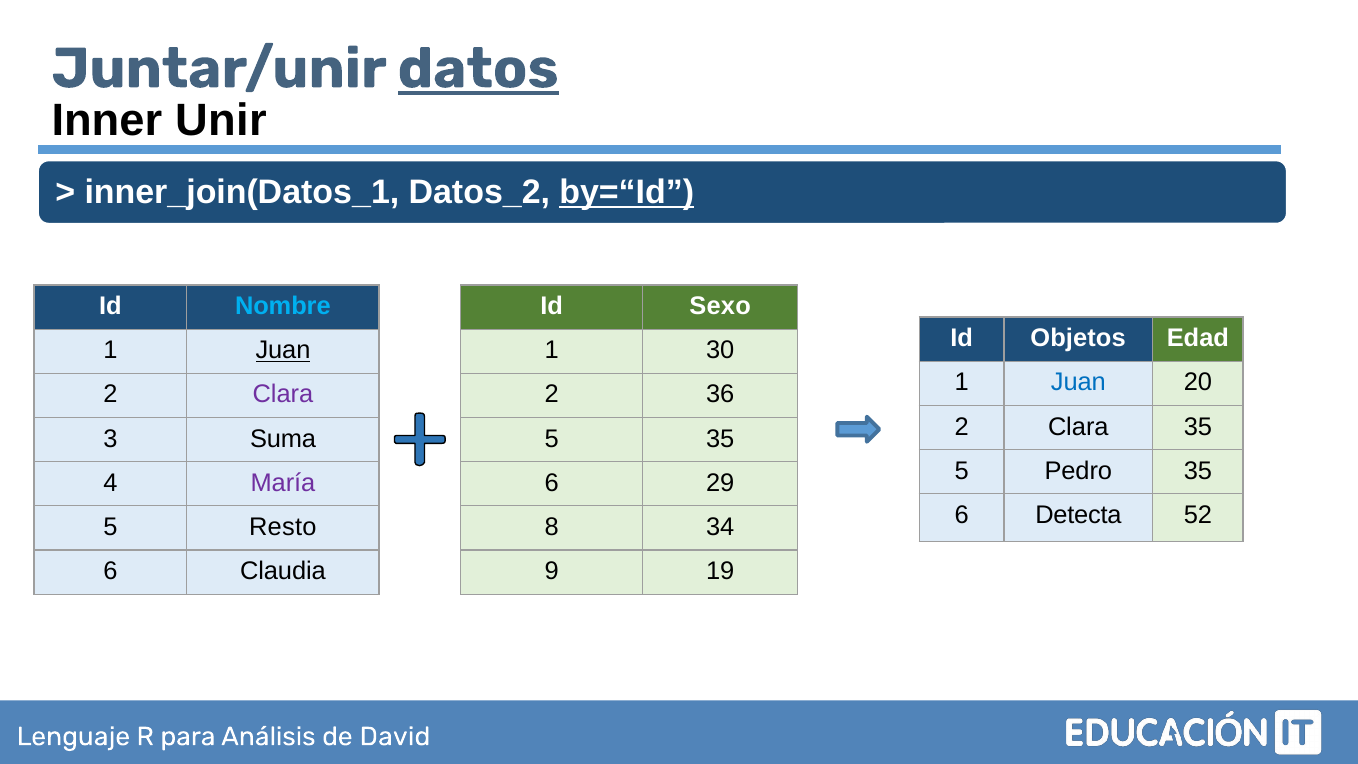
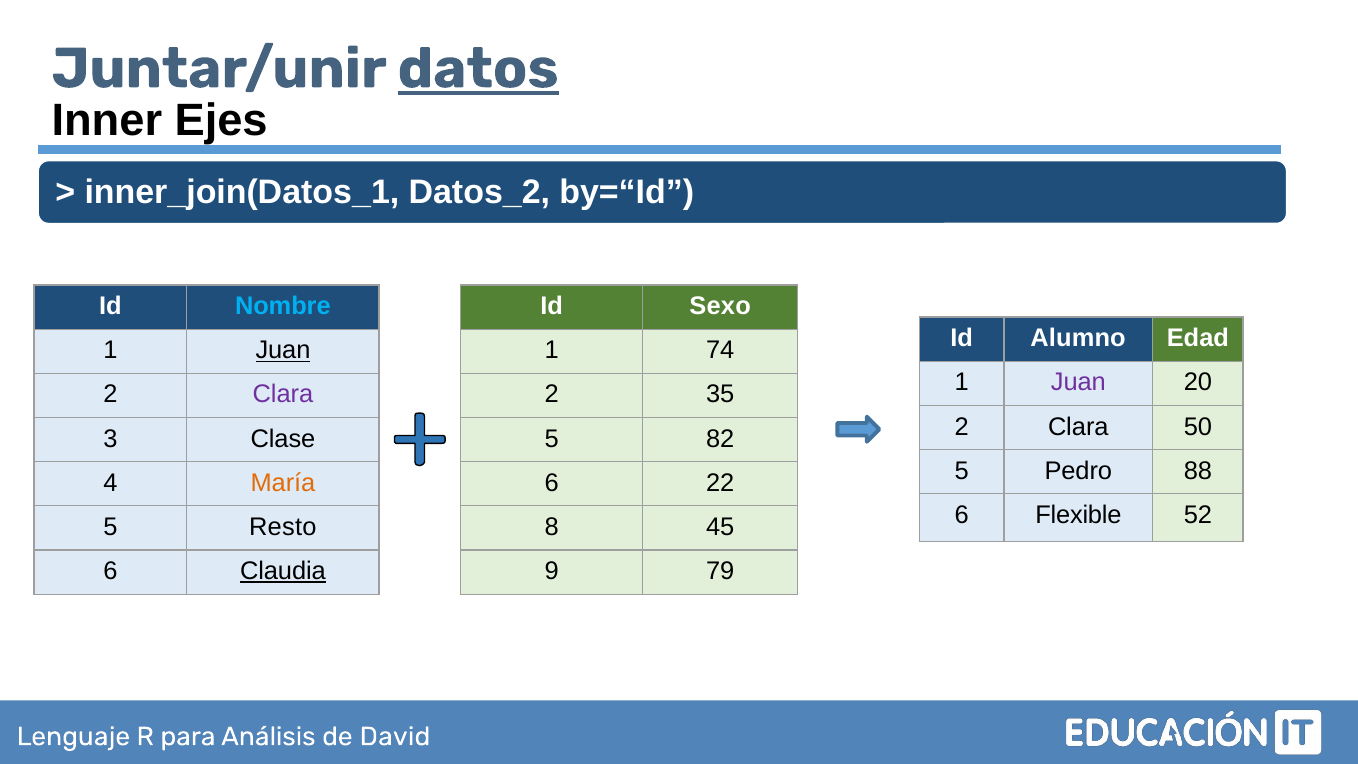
Unir: Unir -> Ejes
by=“Id underline: present -> none
Objetos: Objetos -> Alumno
30: 30 -> 74
Juan at (1078, 382) colour: blue -> purple
36: 36 -> 35
Clara 35: 35 -> 50
Suma: Suma -> Clase
5 35: 35 -> 82
Pedro 35: 35 -> 88
María colour: purple -> orange
29: 29 -> 22
Detecta: Detecta -> Flexible
34: 34 -> 45
Claudia underline: none -> present
19: 19 -> 79
